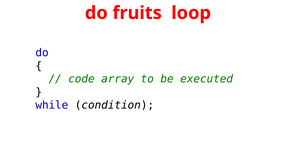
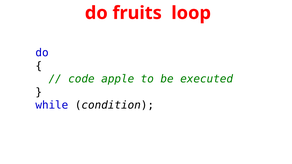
array: array -> apple
